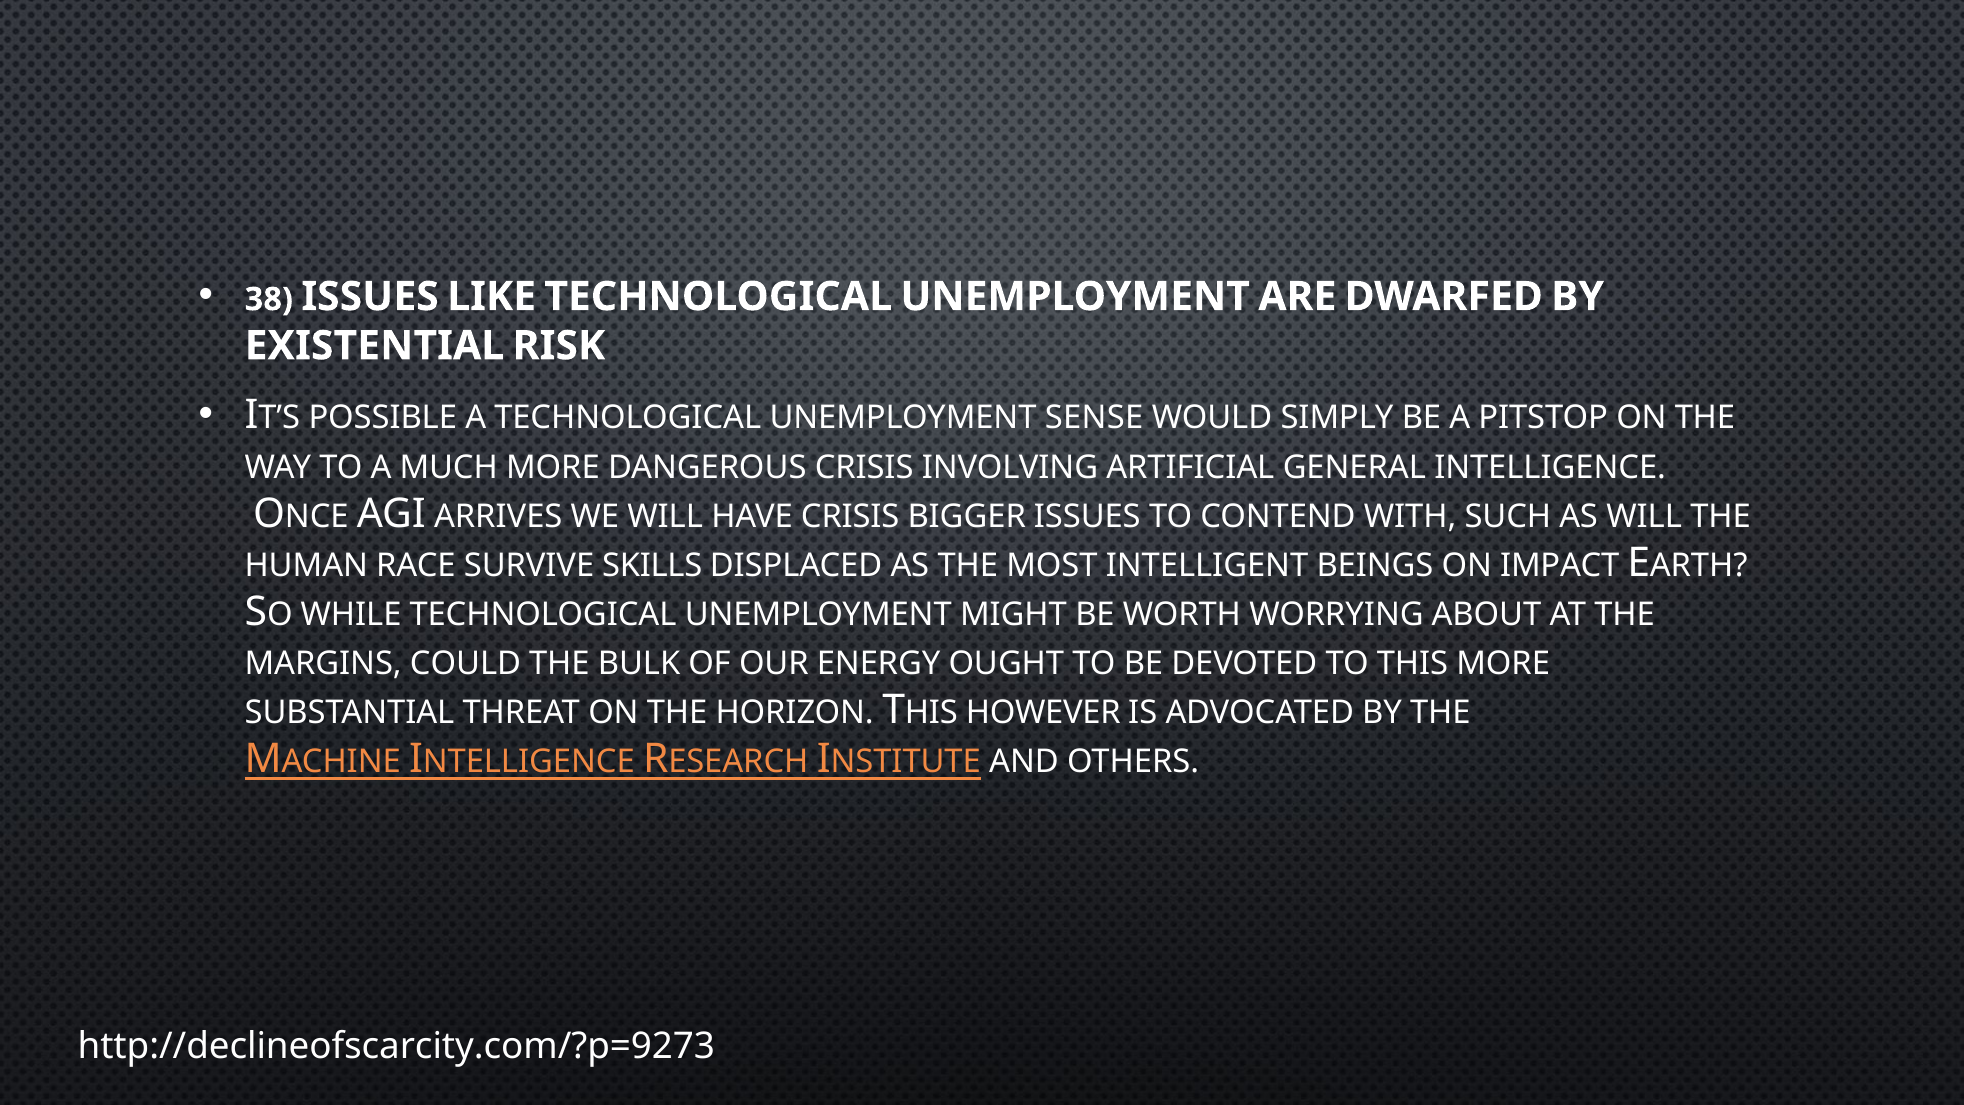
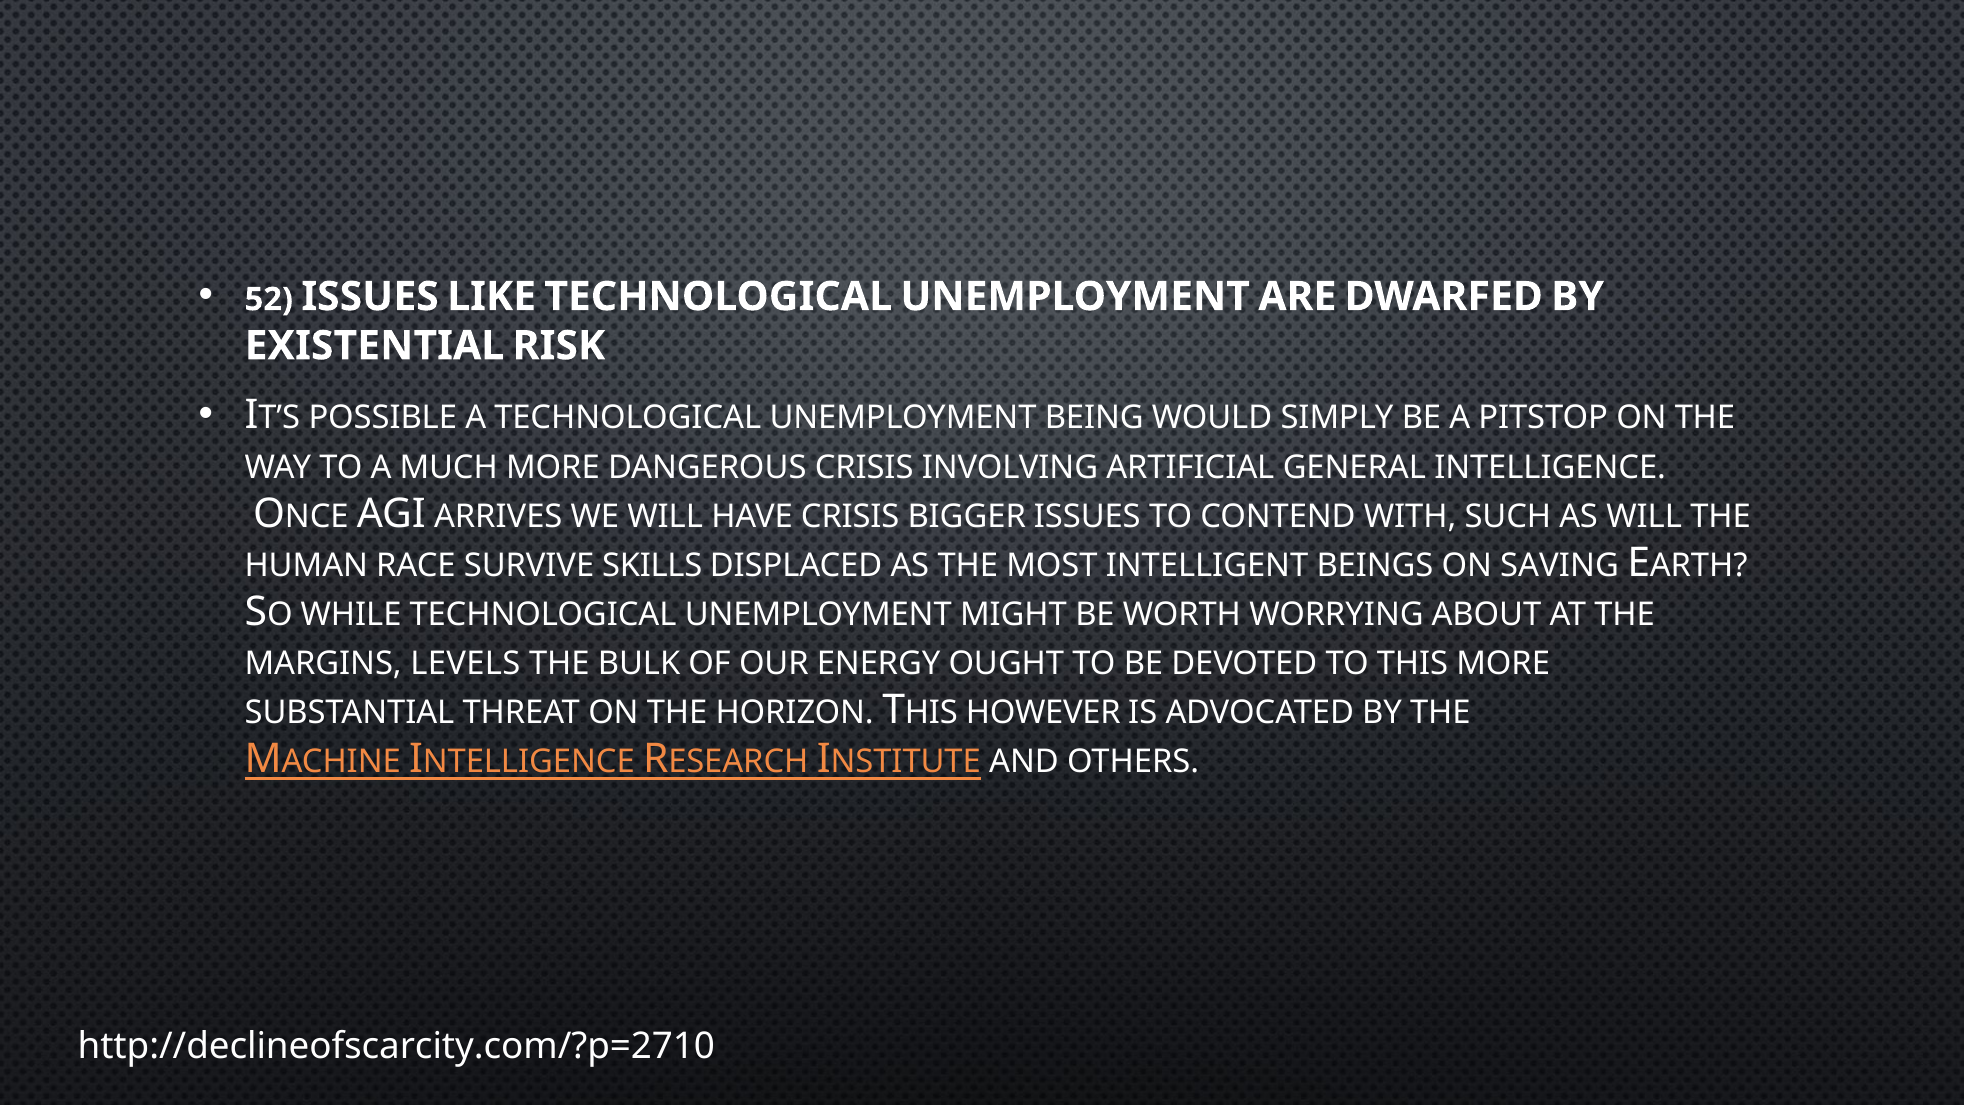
38: 38 -> 52
SENSE: SENSE -> BEING
IMPACT: IMPACT -> SAVING
COULD: COULD -> LEVELS
http://declineofscarcity.com/?p=9273: http://declineofscarcity.com/?p=9273 -> http://declineofscarcity.com/?p=2710
